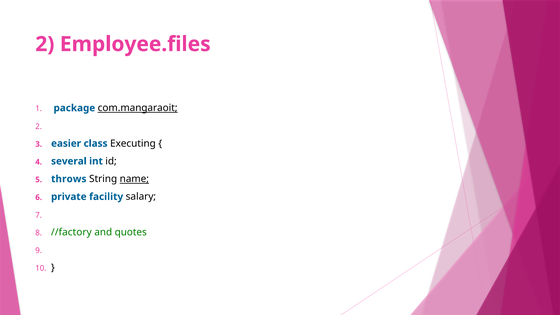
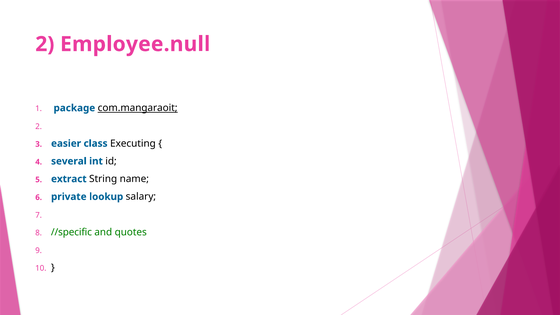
Employee.files: Employee.files -> Employee.null
throws: throws -> extract
name underline: present -> none
facility: facility -> lookup
//factory: //factory -> //specific
